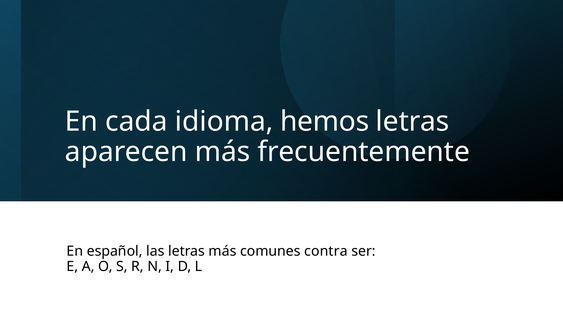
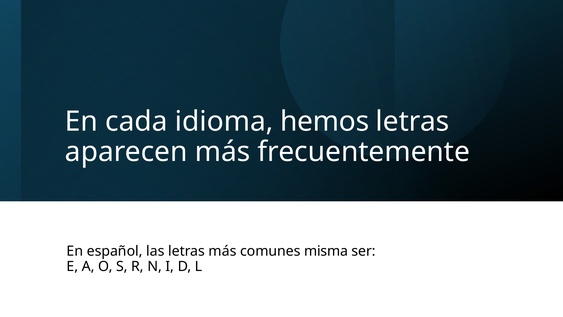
contra: contra -> misma
